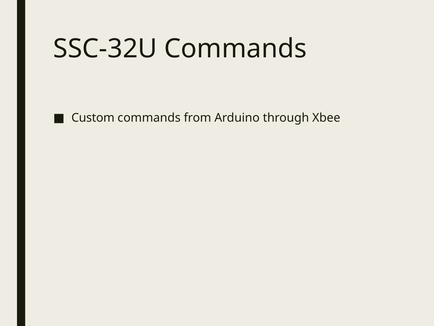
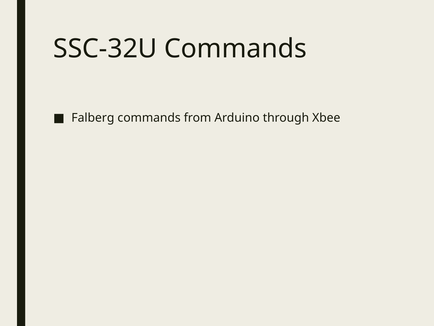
Custom: Custom -> Falberg
